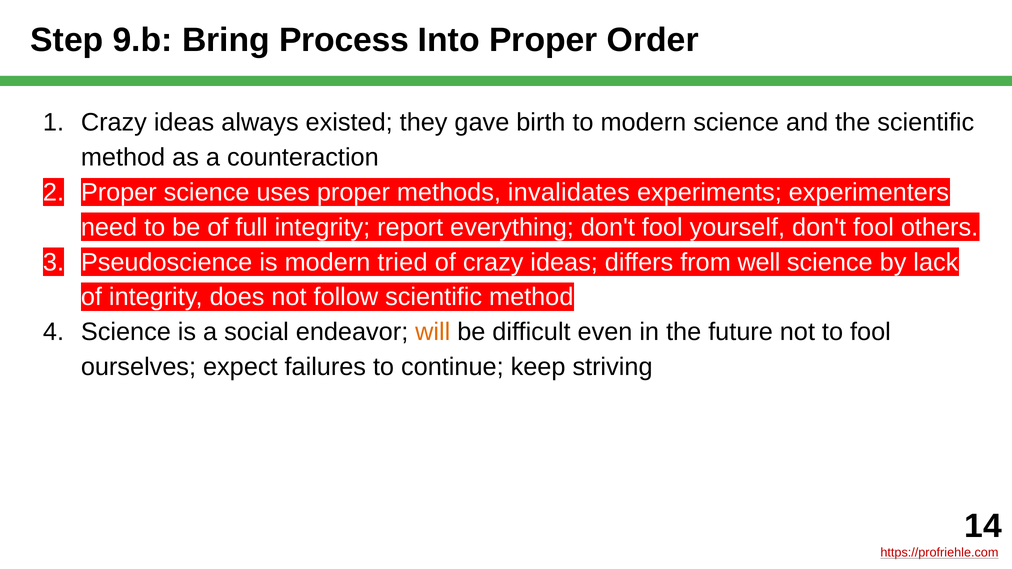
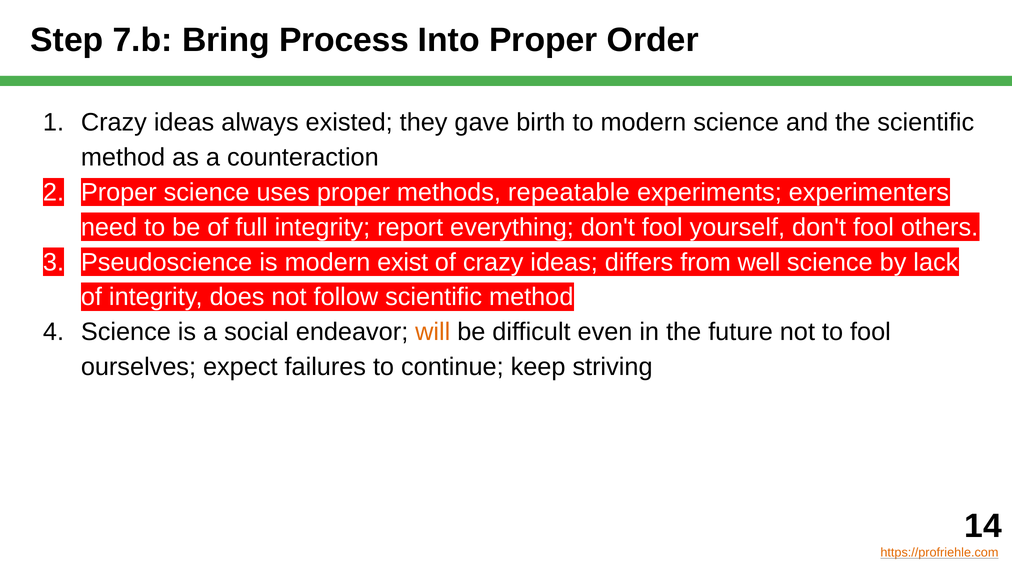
9.b: 9.b -> 7.b
invalidates: invalidates -> repeatable
tried: tried -> exist
https://profriehle.com colour: red -> orange
